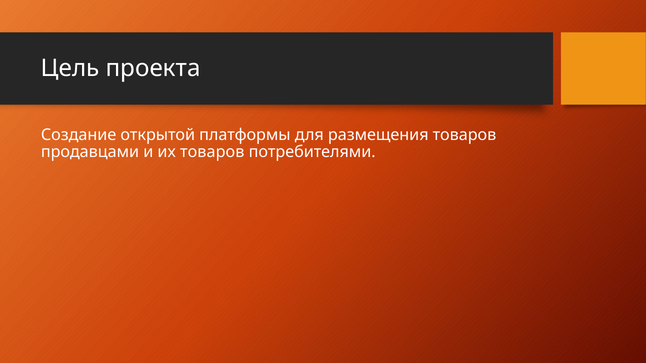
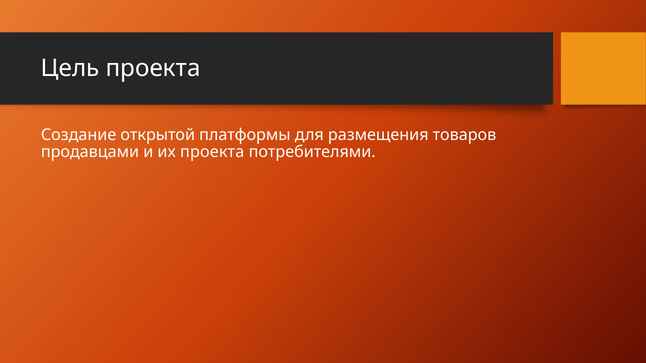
их товаров: товаров -> проекта
